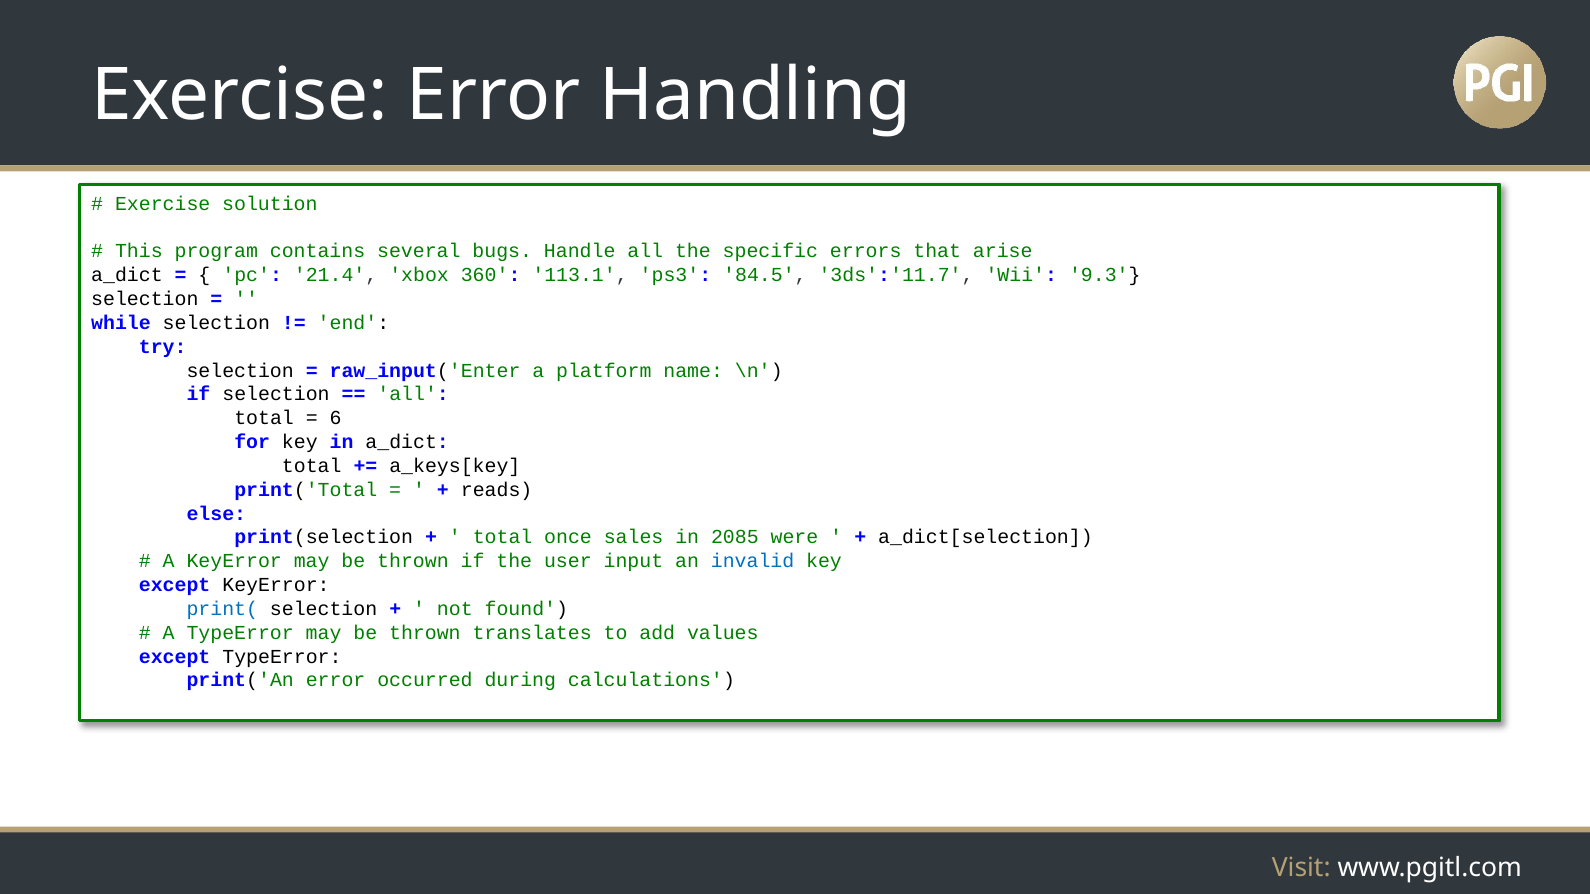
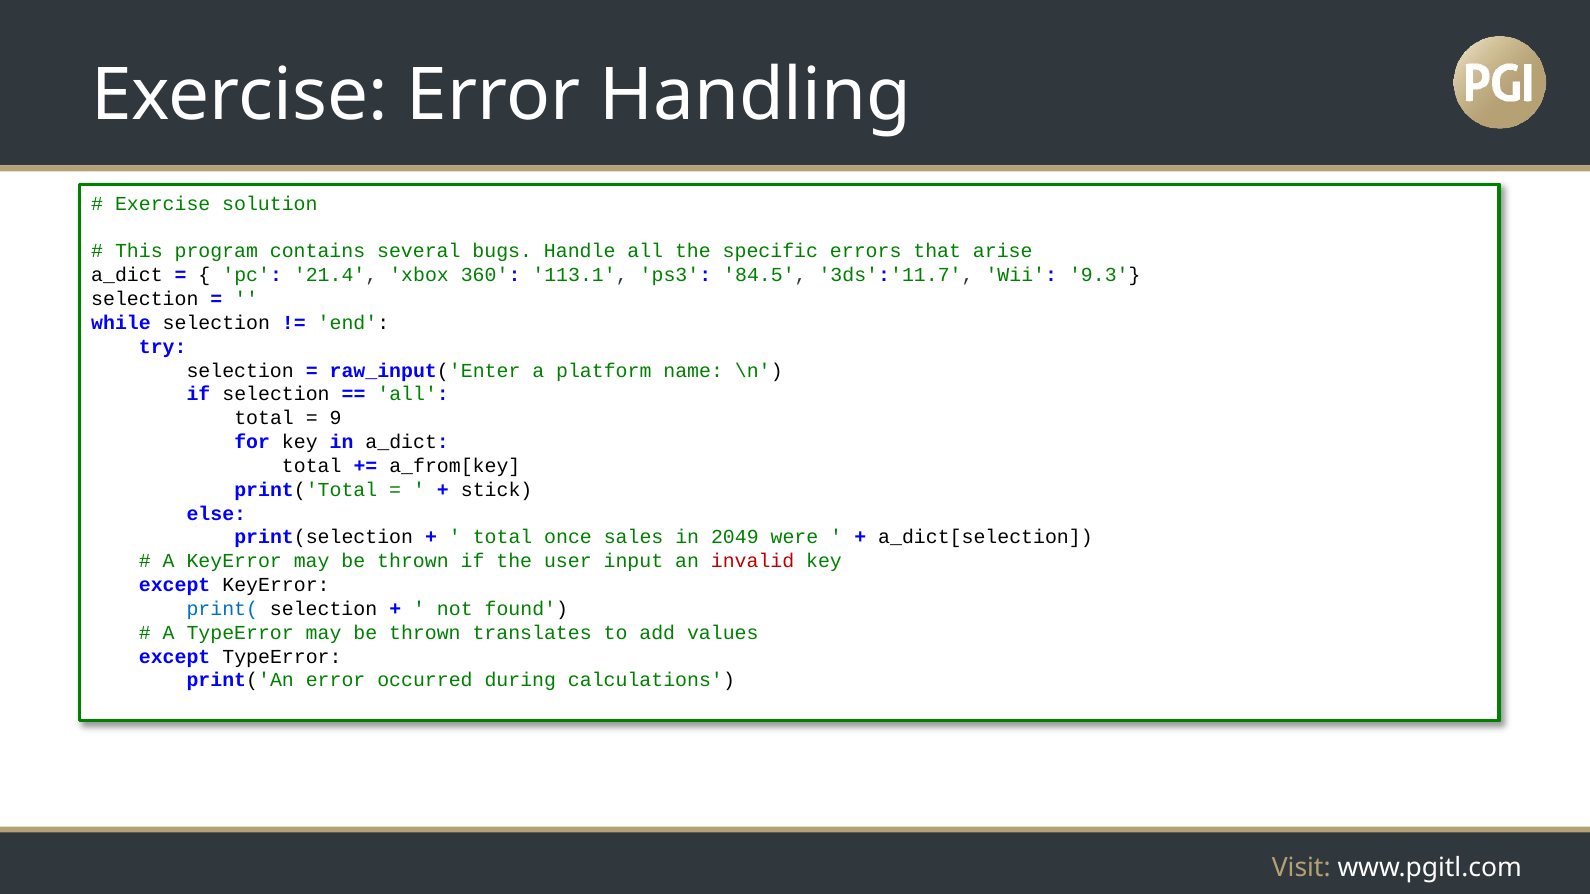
6: 6 -> 9
a_keys[key: a_keys[key -> a_from[key
reads: reads -> stick
2085: 2085 -> 2049
invalid colour: blue -> red
